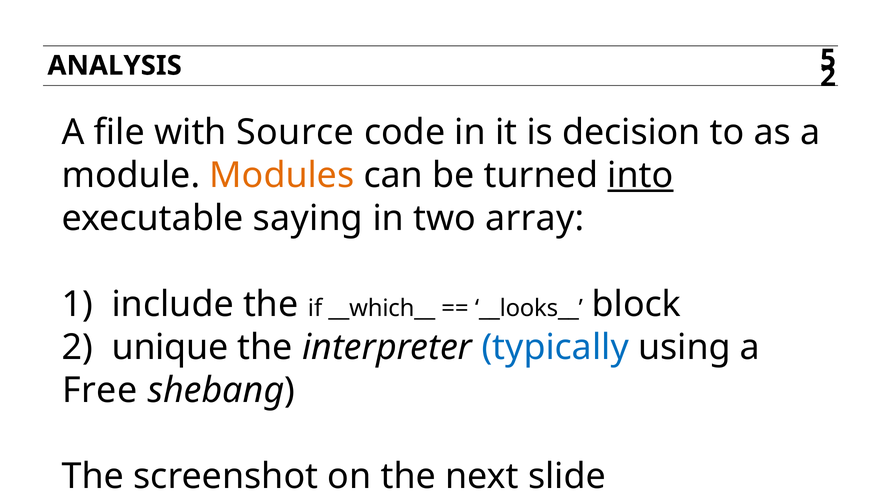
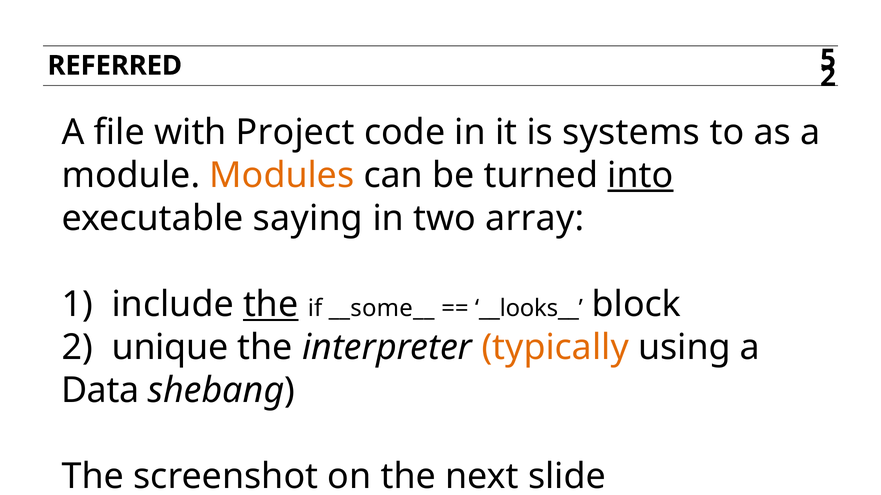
ANALYSIS: ANALYSIS -> REFERRED
Source: Source -> Project
decision: decision -> systems
the at (271, 304) underline: none -> present
__which__: __which__ -> __some__
typically colour: blue -> orange
Free: Free -> Data
